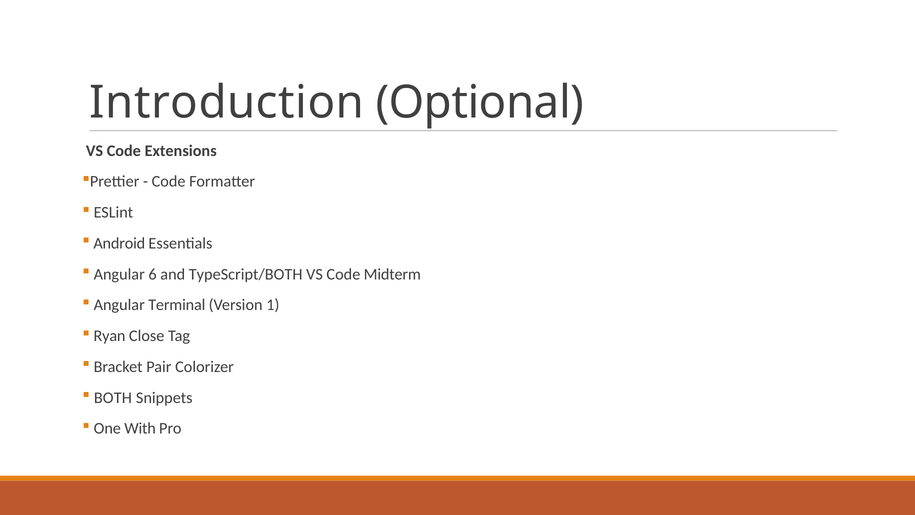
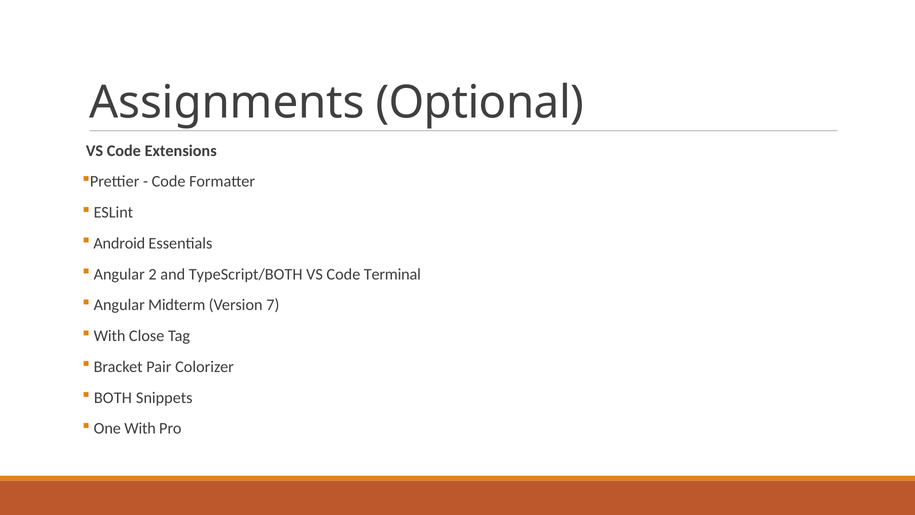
Introduction: Introduction -> Assignments
6: 6 -> 2
Midterm: Midterm -> Terminal
Terminal: Terminal -> Midterm
1: 1 -> 7
Ryan at (110, 336): Ryan -> With
